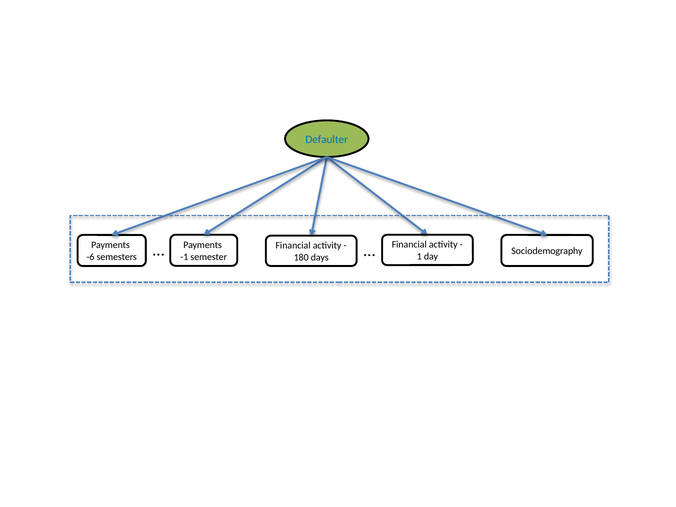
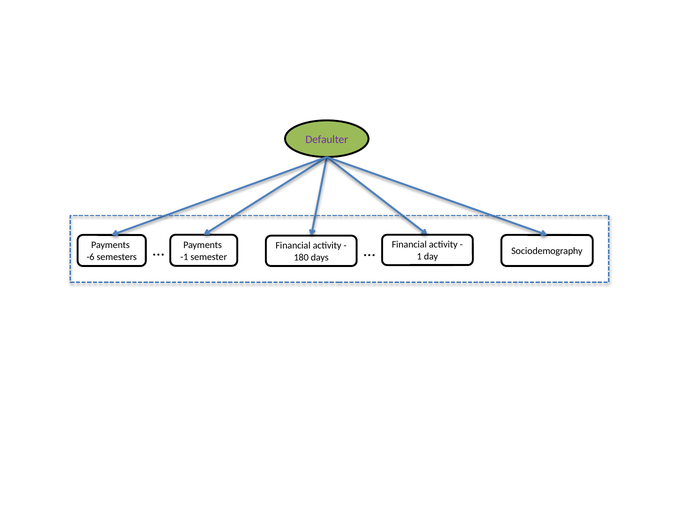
Defaulter colour: blue -> purple
